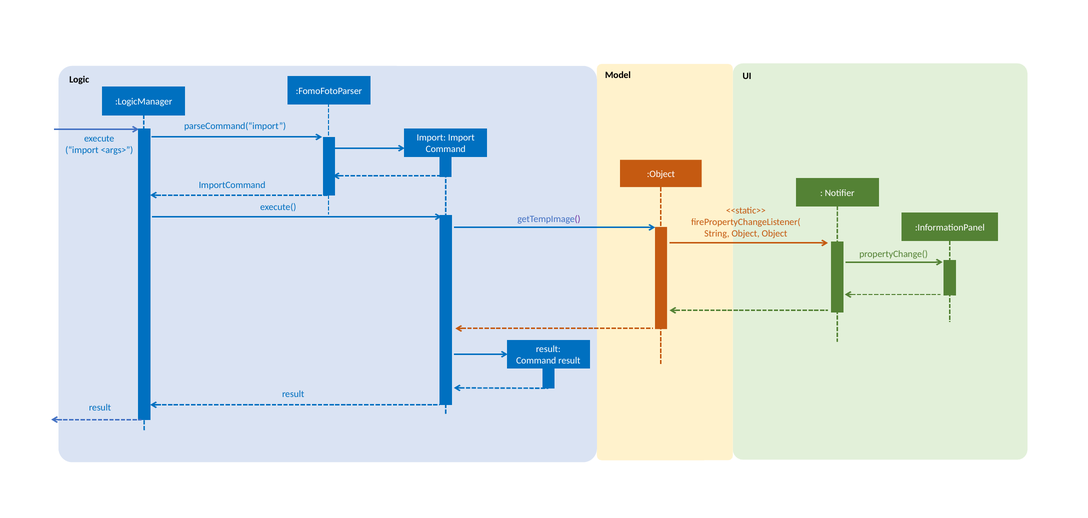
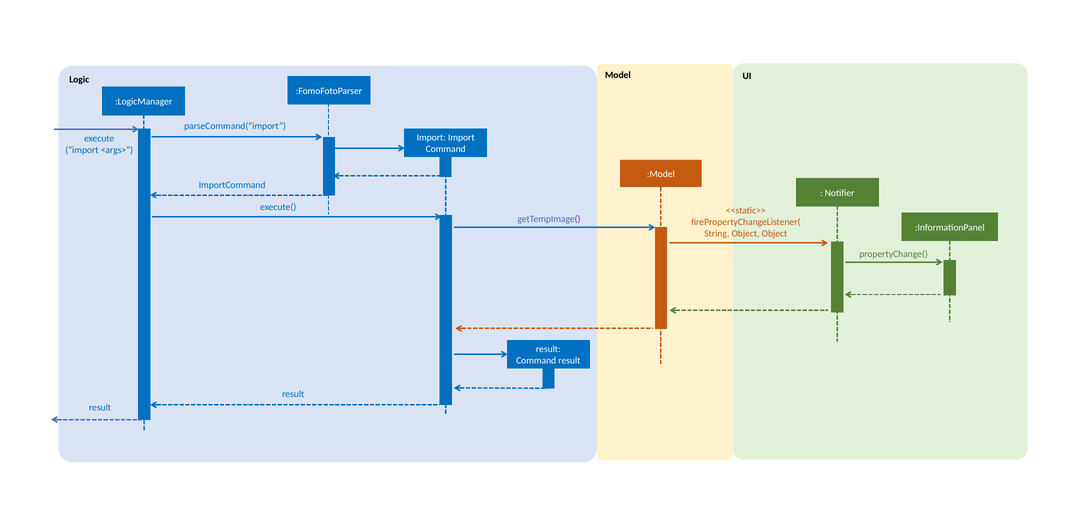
:Object: :Object -> :Model
